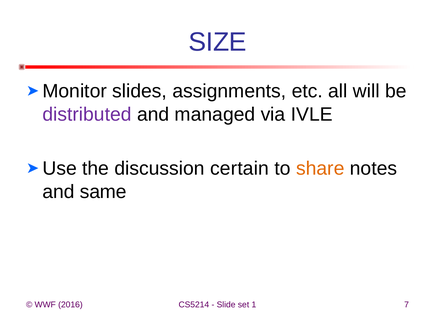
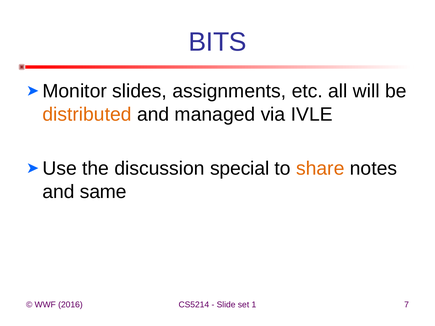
SIZE: SIZE -> BITS
distributed colour: purple -> orange
certain: certain -> special
